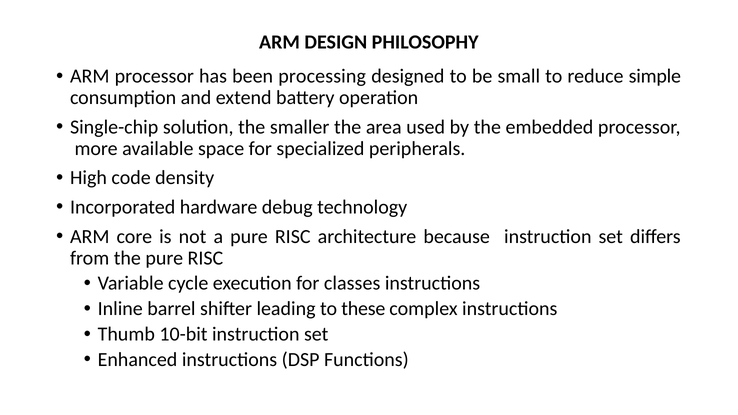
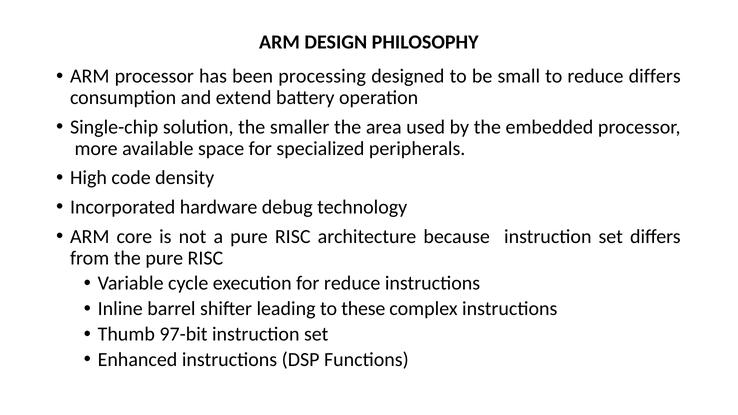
reduce simple: simple -> differs
for classes: classes -> reduce
10-bit: 10-bit -> 97-bit
